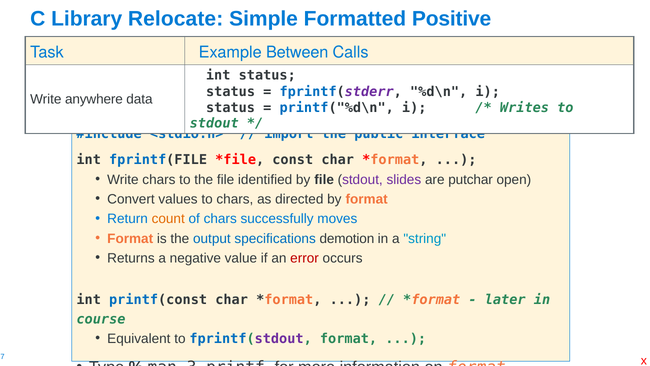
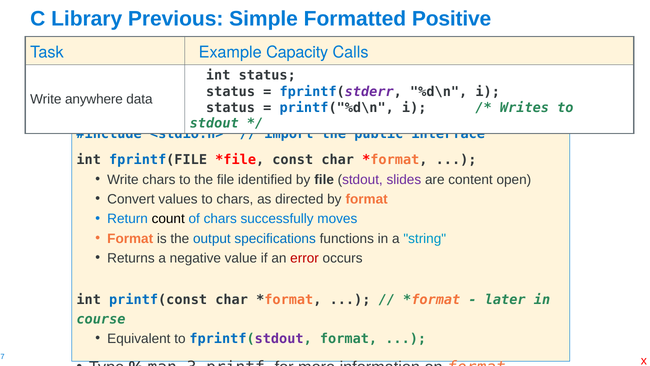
Relocate: Relocate -> Previous
Between: Between -> Capacity
putchar: putchar -> content
count colour: orange -> black
demotion: demotion -> functions
